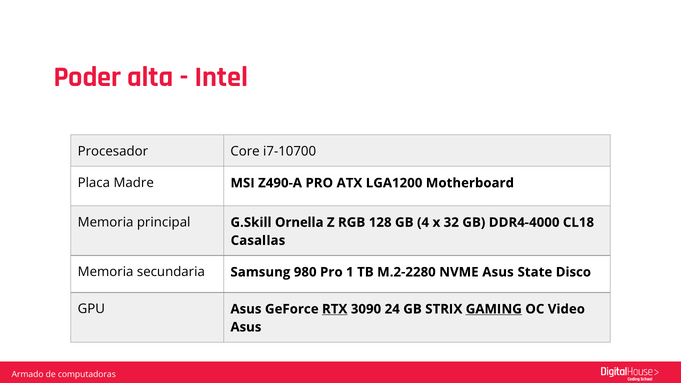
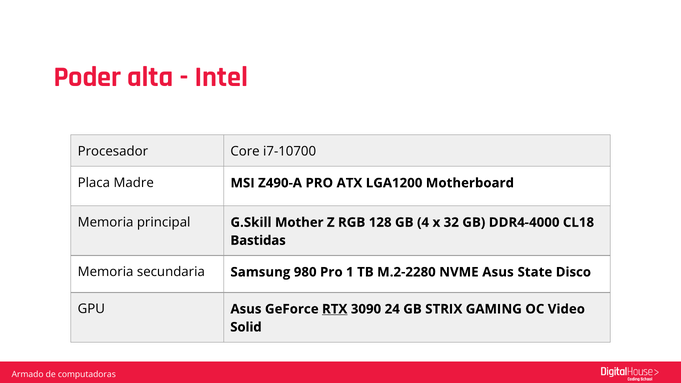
Ornella: Ornella -> Mother
Casallas: Casallas -> Bastidas
GAMING underline: present -> none
Asus at (246, 327): Asus -> Solid
